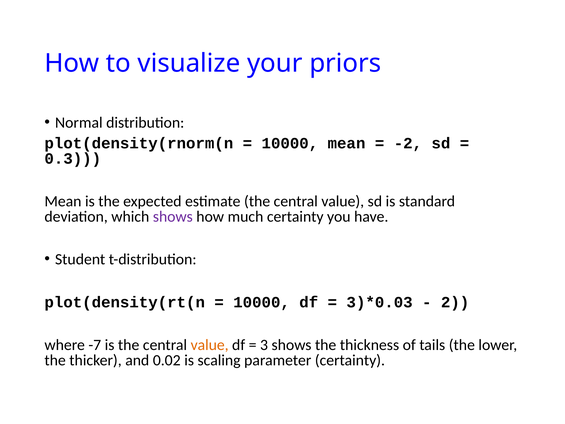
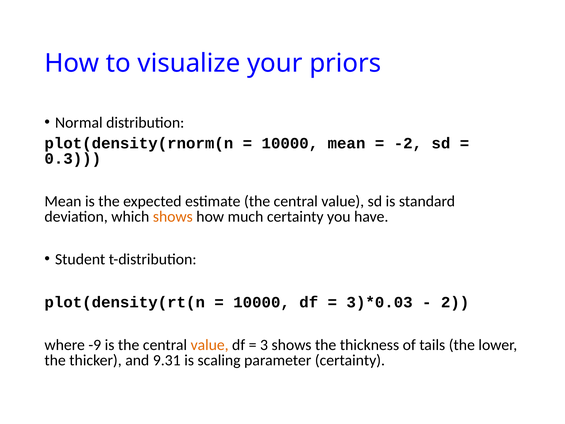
shows at (173, 217) colour: purple -> orange
-7: -7 -> -9
0.02: 0.02 -> 9.31
